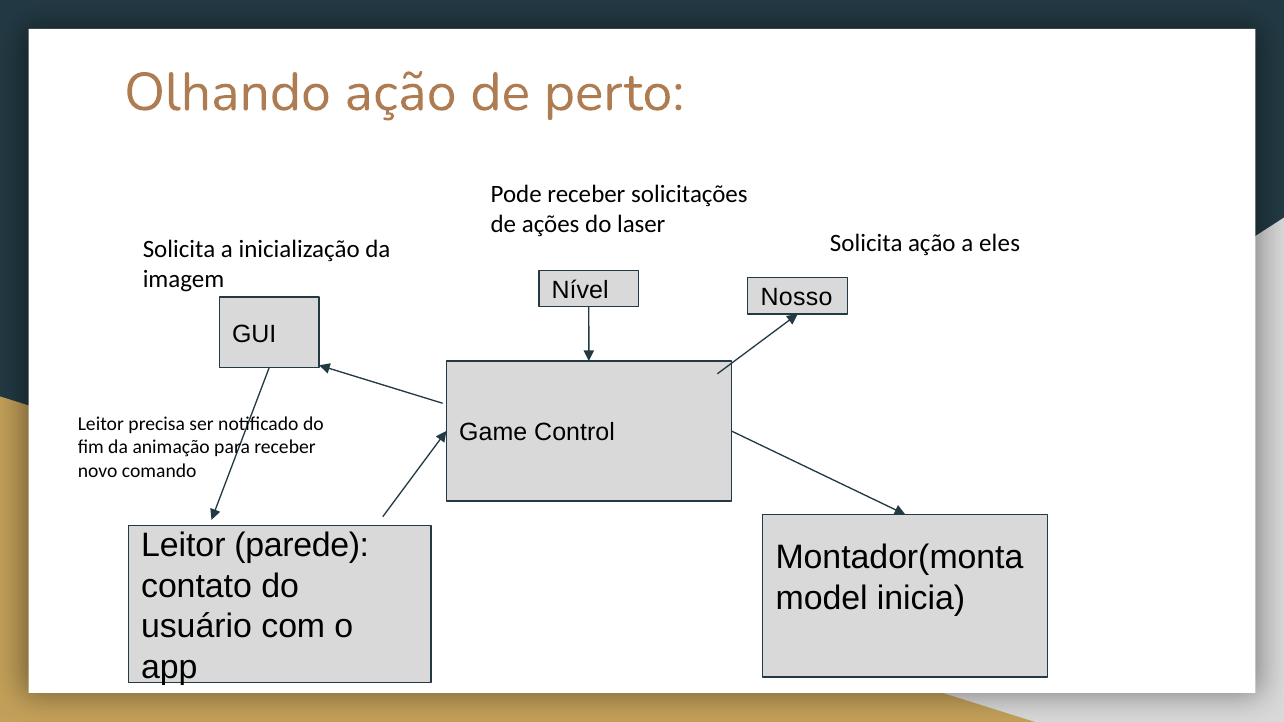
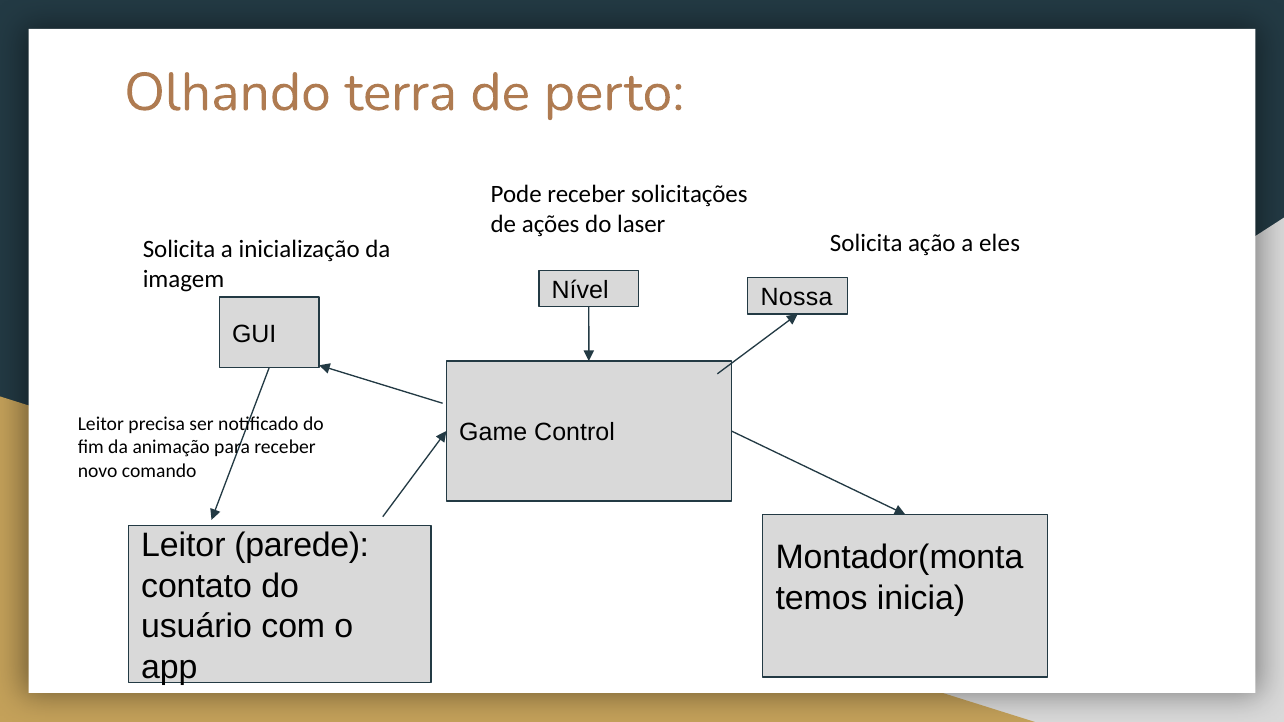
Olhando ação: ação -> terra
Nosso: Nosso -> Nossa
model: model -> temos
